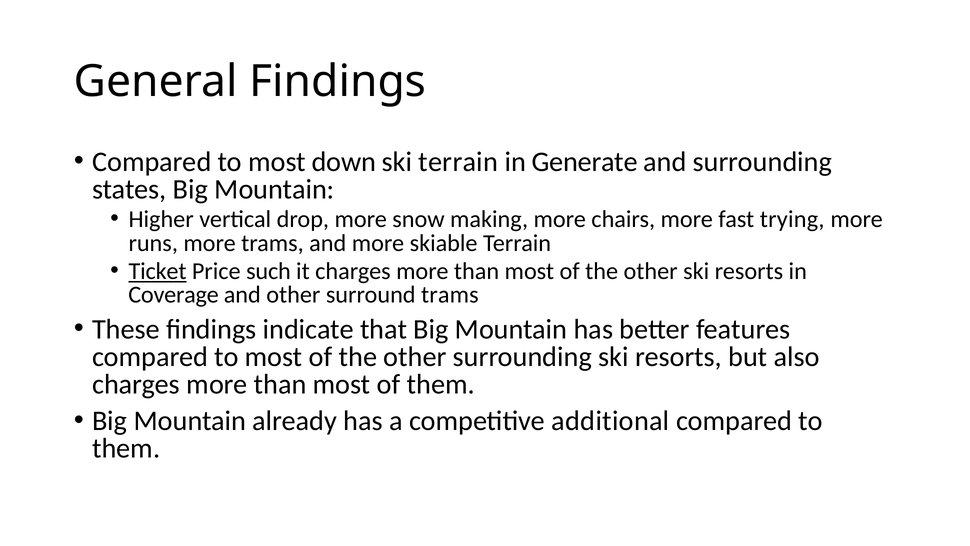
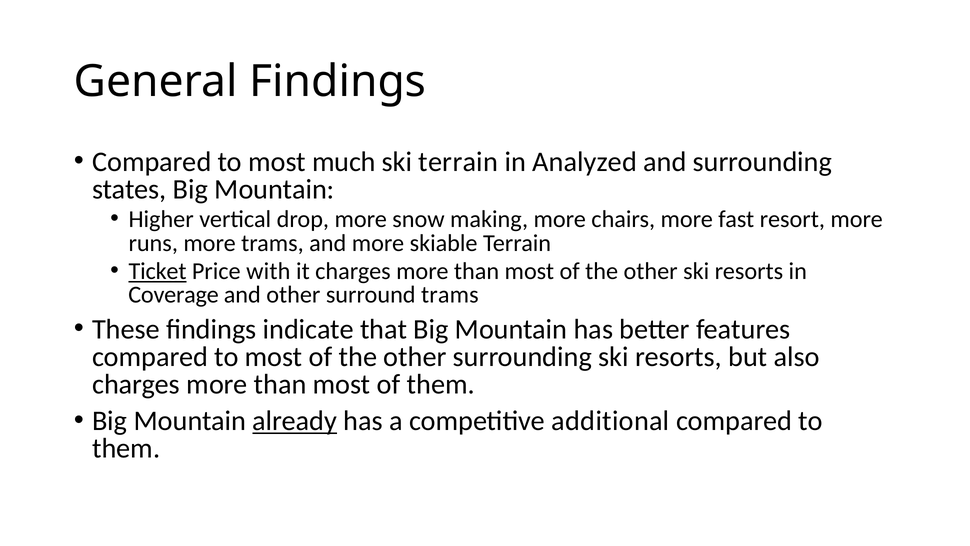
down: down -> much
Generate: Generate -> Analyzed
trying: trying -> resort
such: such -> with
already underline: none -> present
